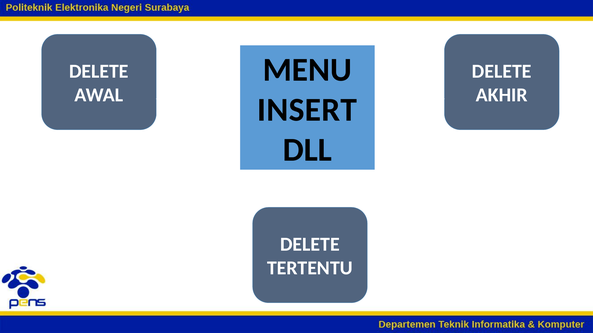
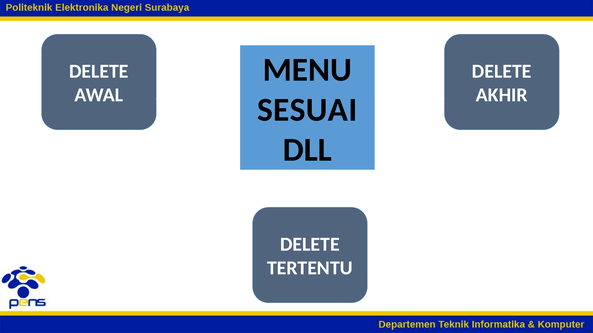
INSERT: INSERT -> SESUAI
